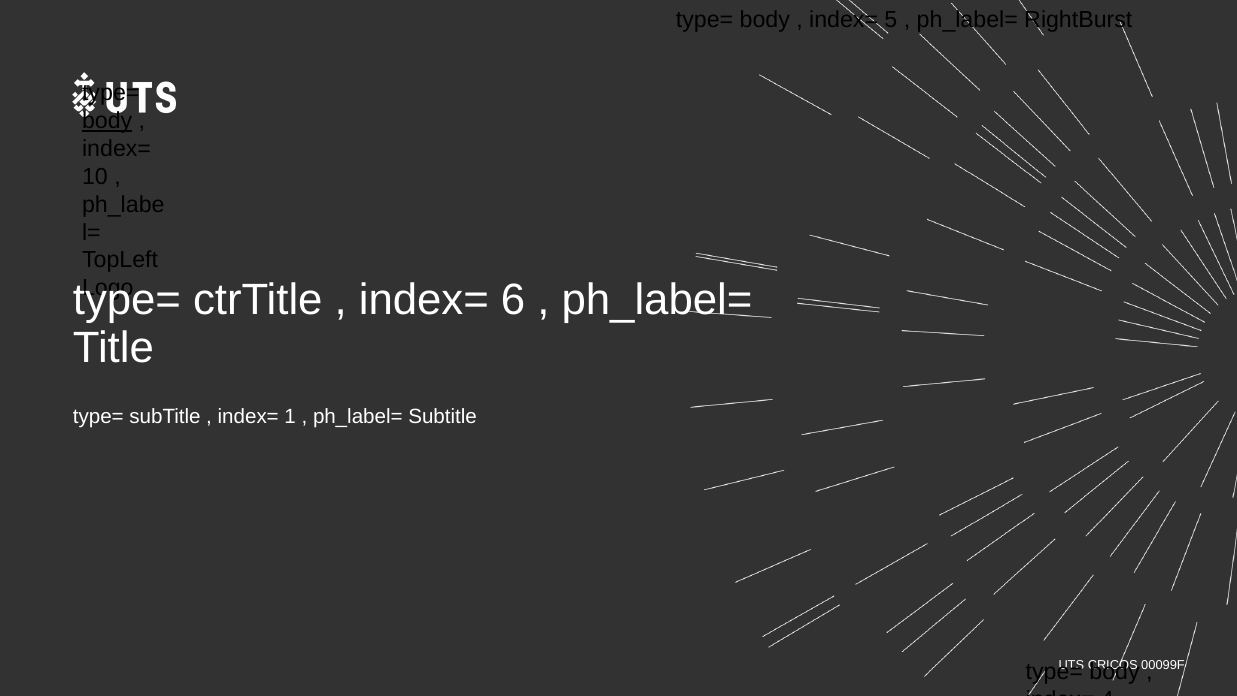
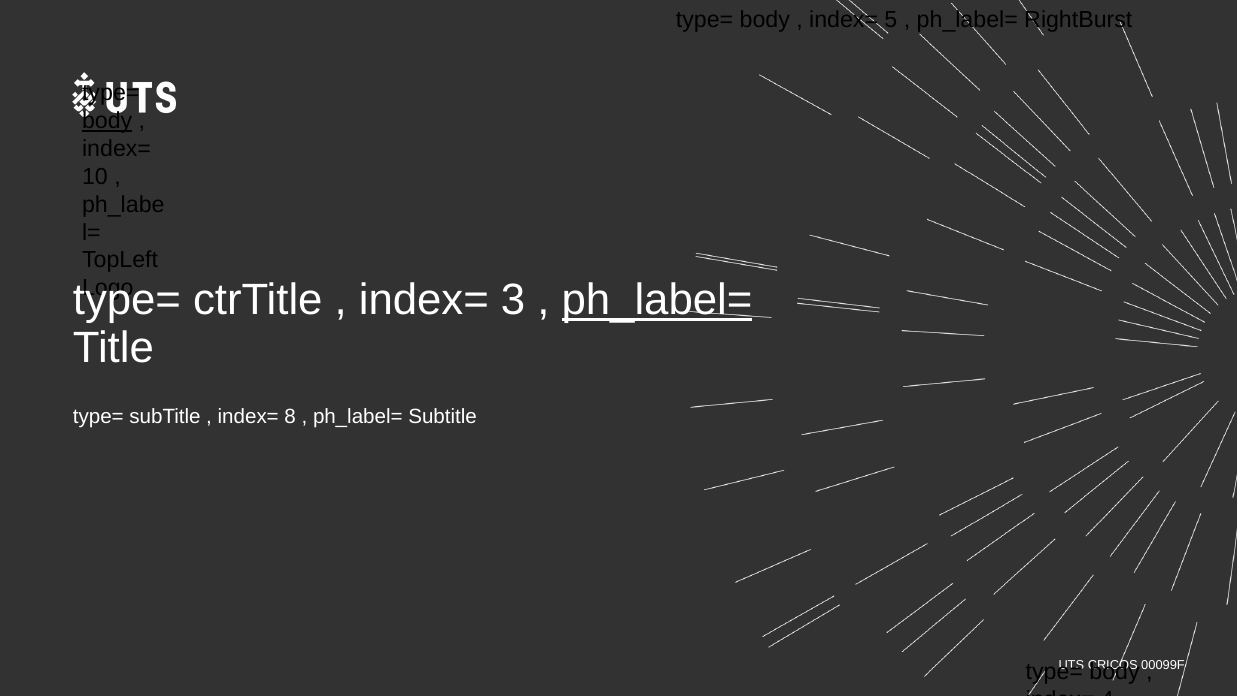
6: 6 -> 3
ph_label= at (657, 300) underline: none -> present
1: 1 -> 8
